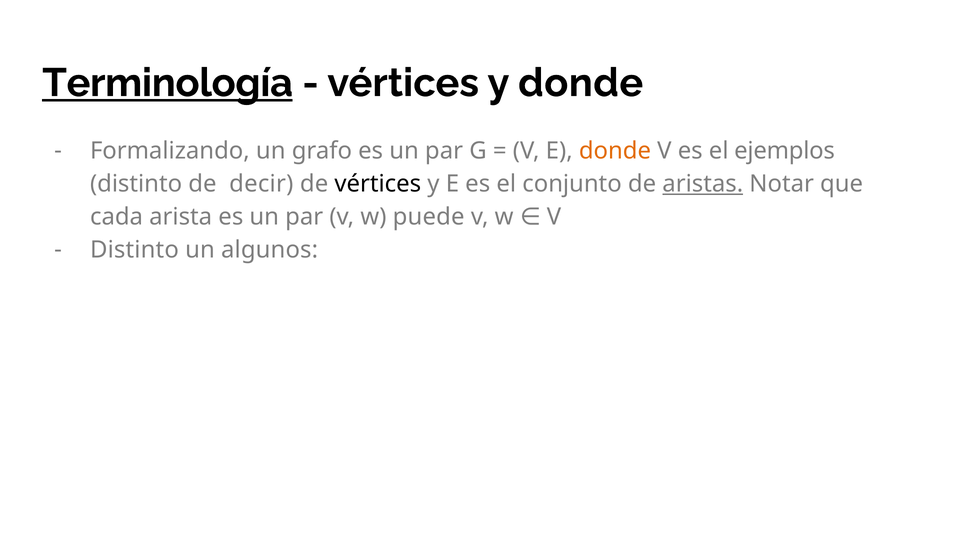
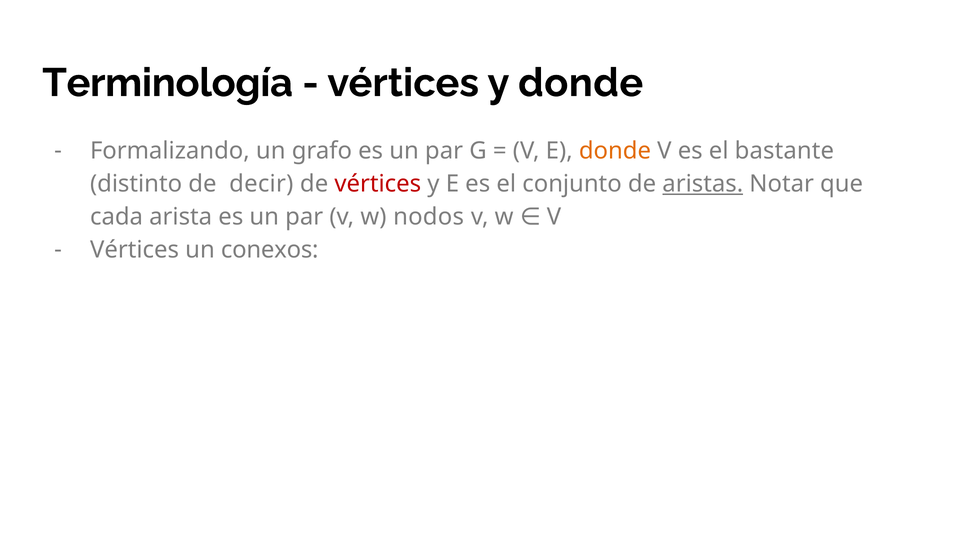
Terminología underline: present -> none
ejemplos: ejemplos -> bastante
vértices at (378, 184) colour: black -> red
puede: puede -> nodos
Distinto at (134, 250): Distinto -> Vértices
algunos: algunos -> conexos
